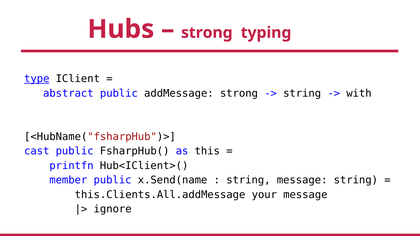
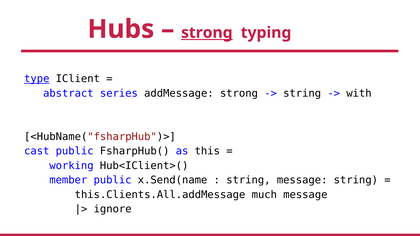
strong at (207, 33) underline: none -> present
abstract public: public -> series
printfn: printfn -> working
your: your -> much
